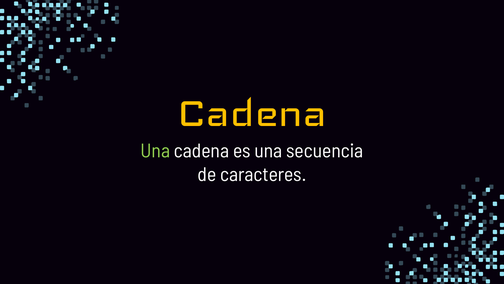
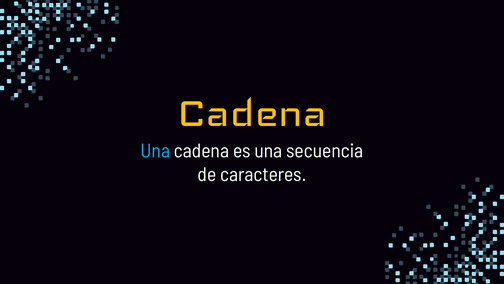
Una at (155, 151) colour: light green -> light blue
